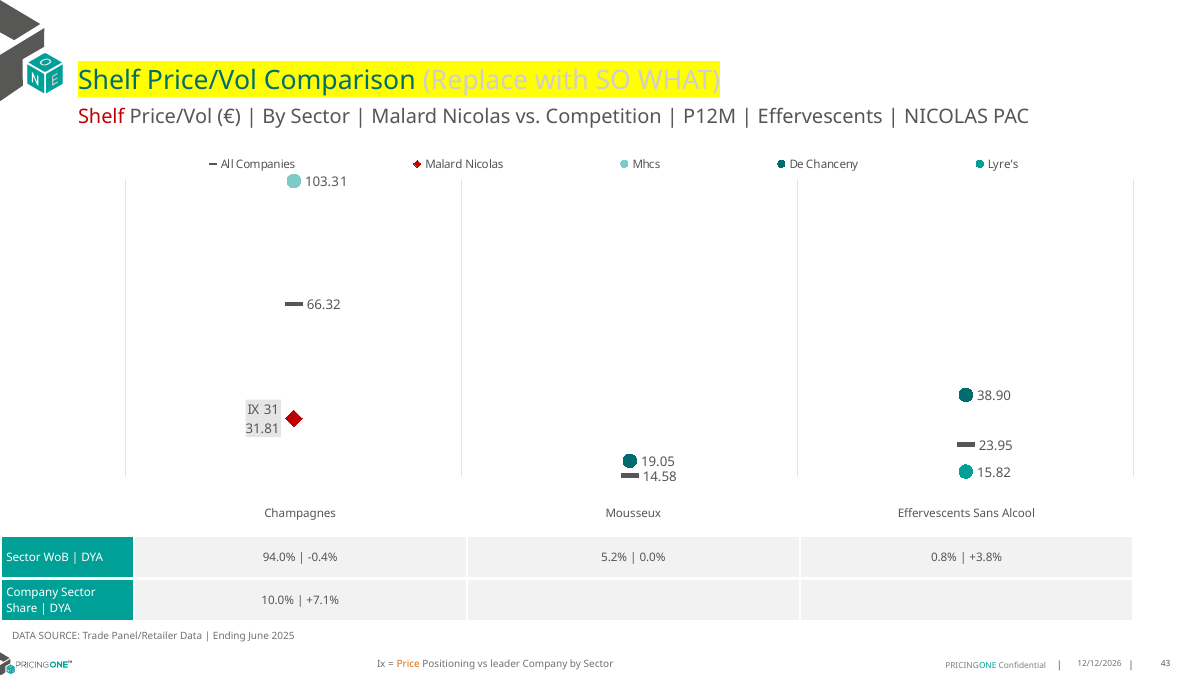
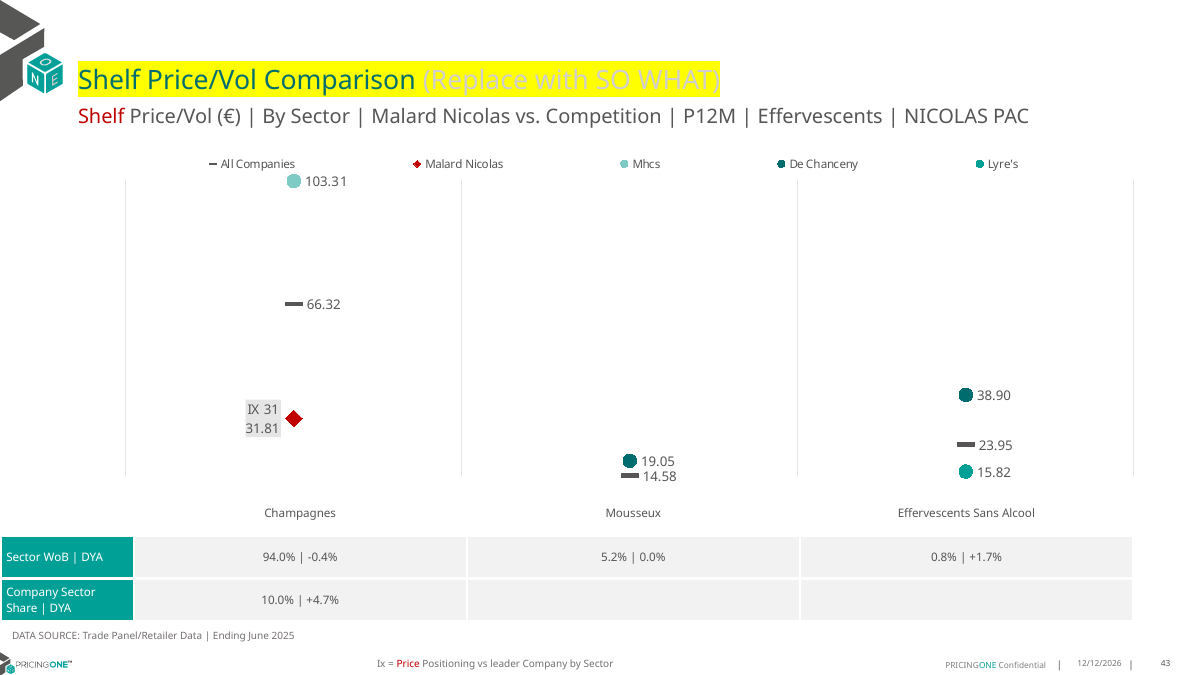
+3.8%: +3.8% -> +1.7%
+7.1%: +7.1% -> +4.7%
Price colour: orange -> red
